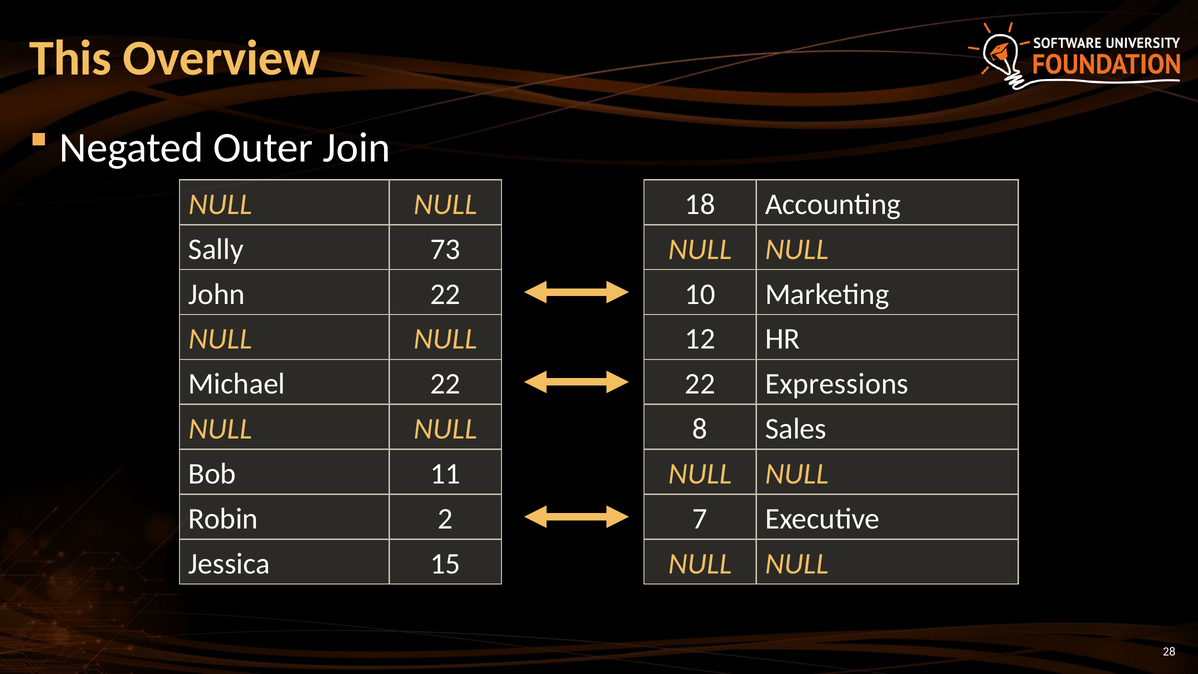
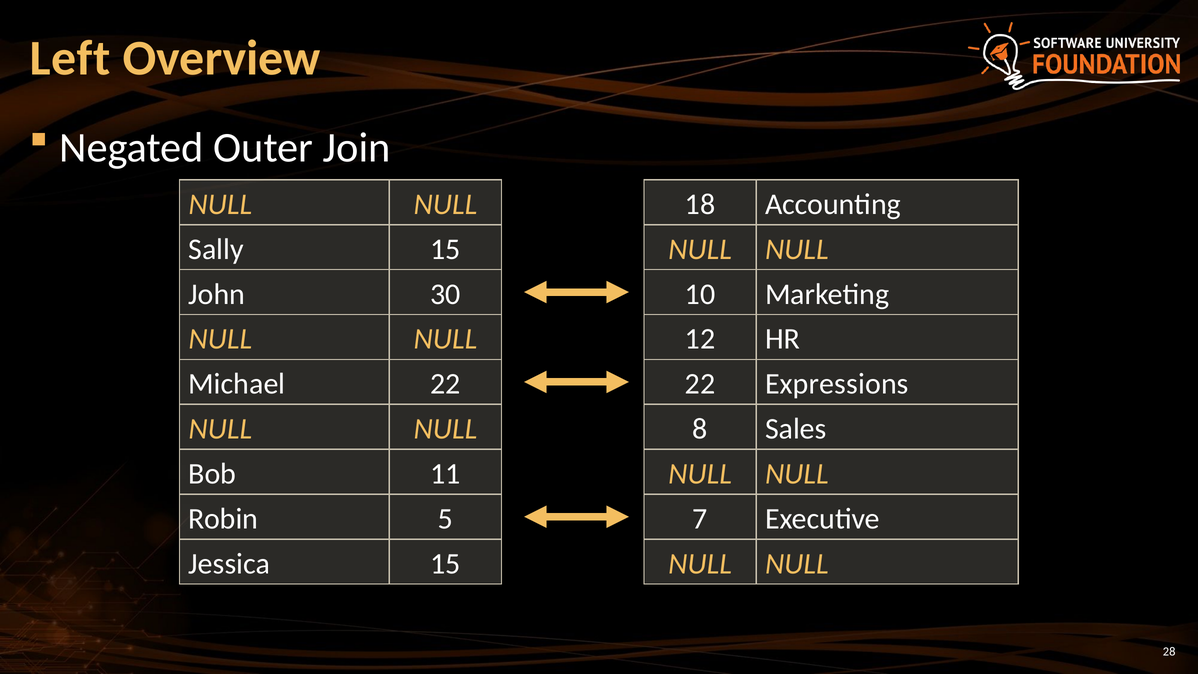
This: This -> Left
Sally 73: 73 -> 15
John 22: 22 -> 30
2: 2 -> 5
